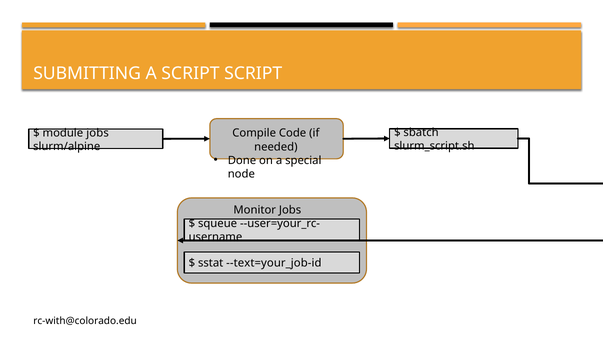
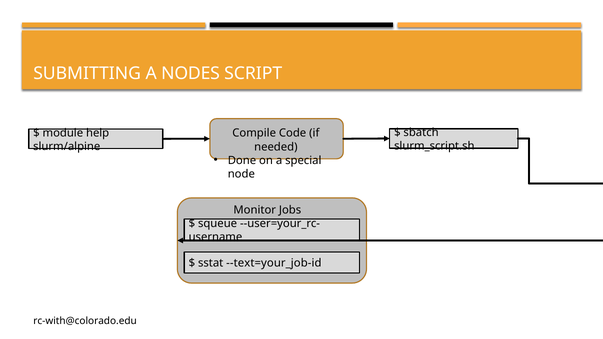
A SCRIPT: SCRIPT -> NODES
module jobs: jobs -> help
